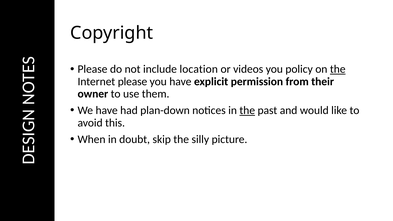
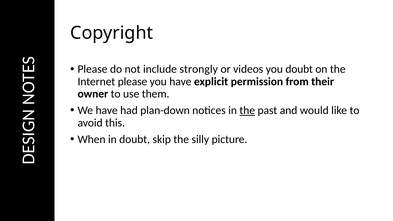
location: location -> strongly
you policy: policy -> doubt
the at (338, 69) underline: present -> none
